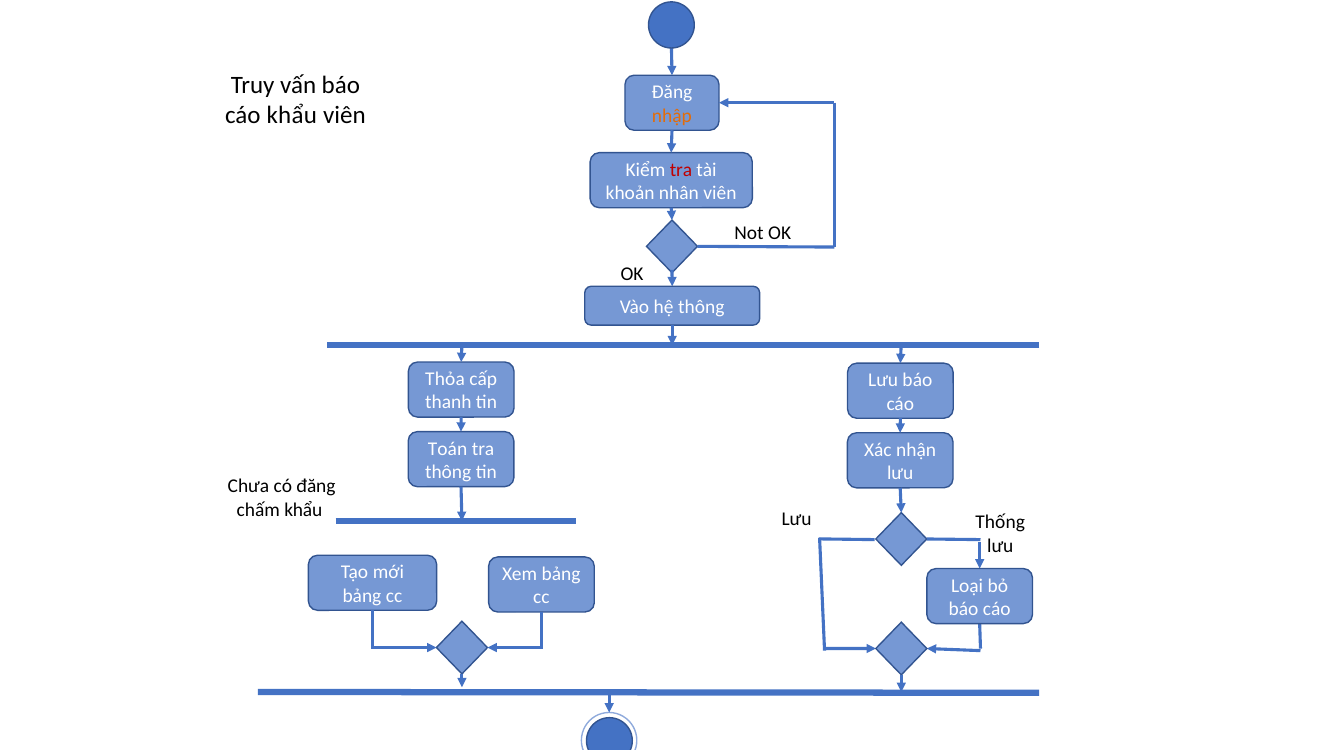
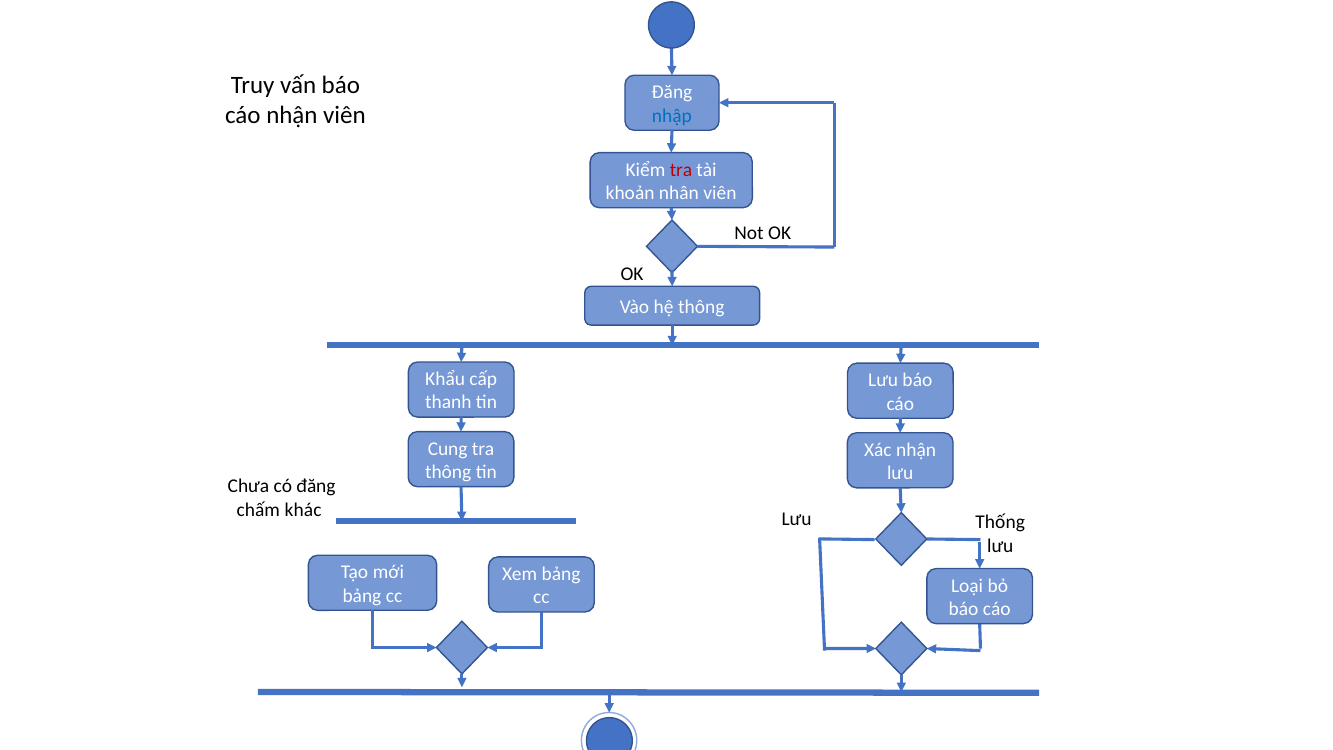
cáo khẩu: khẩu -> nhận
nhập colour: orange -> blue
Thỏa: Thỏa -> Khẩu
Toán: Toán -> Cung
chấm khẩu: khẩu -> khác
